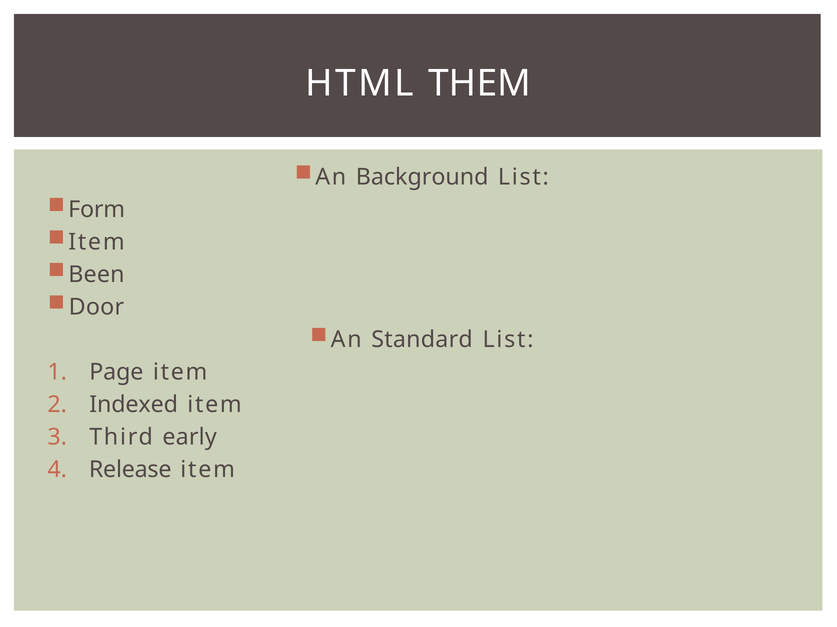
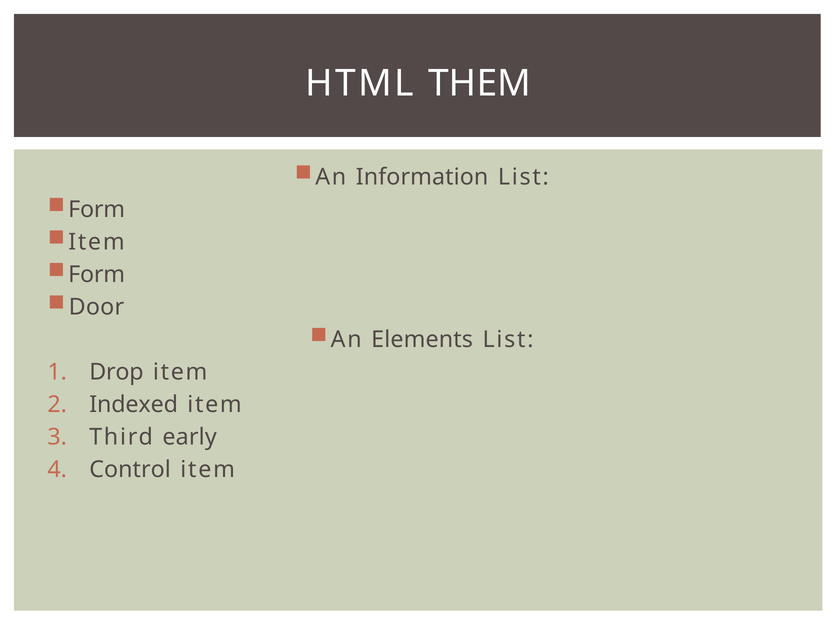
Background: Background -> Information
Been at (96, 275): Been -> Form
Standard: Standard -> Elements
Page: Page -> Drop
Release: Release -> Control
